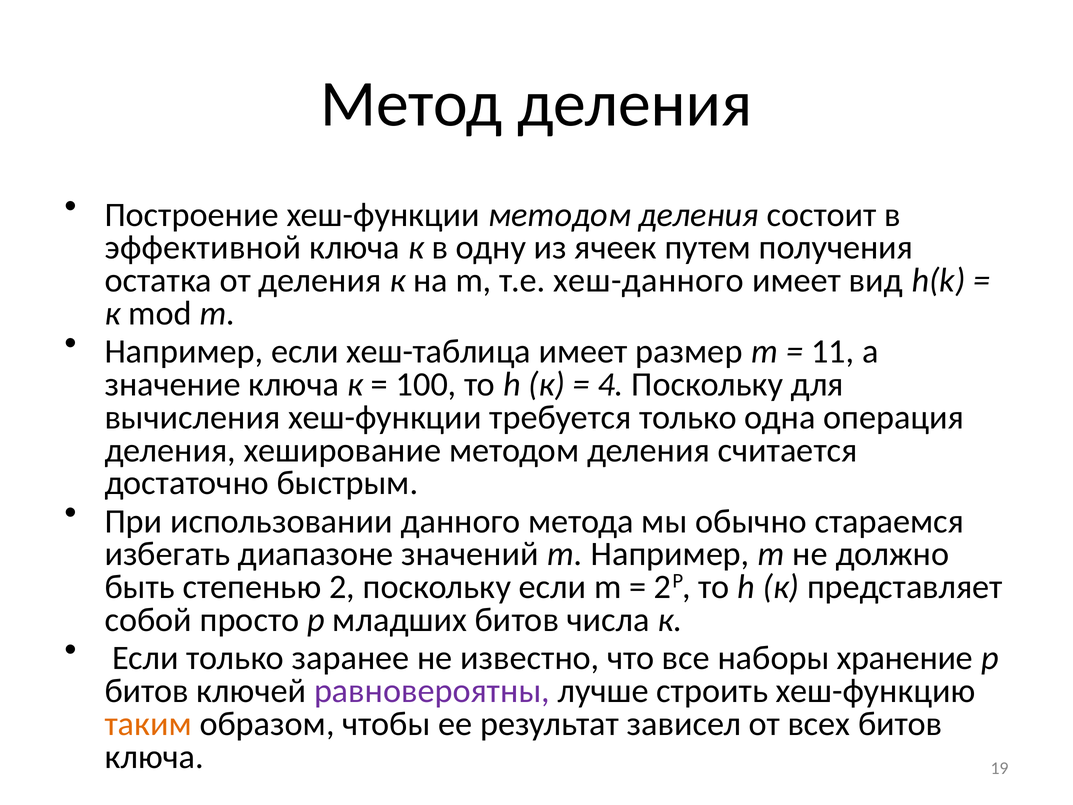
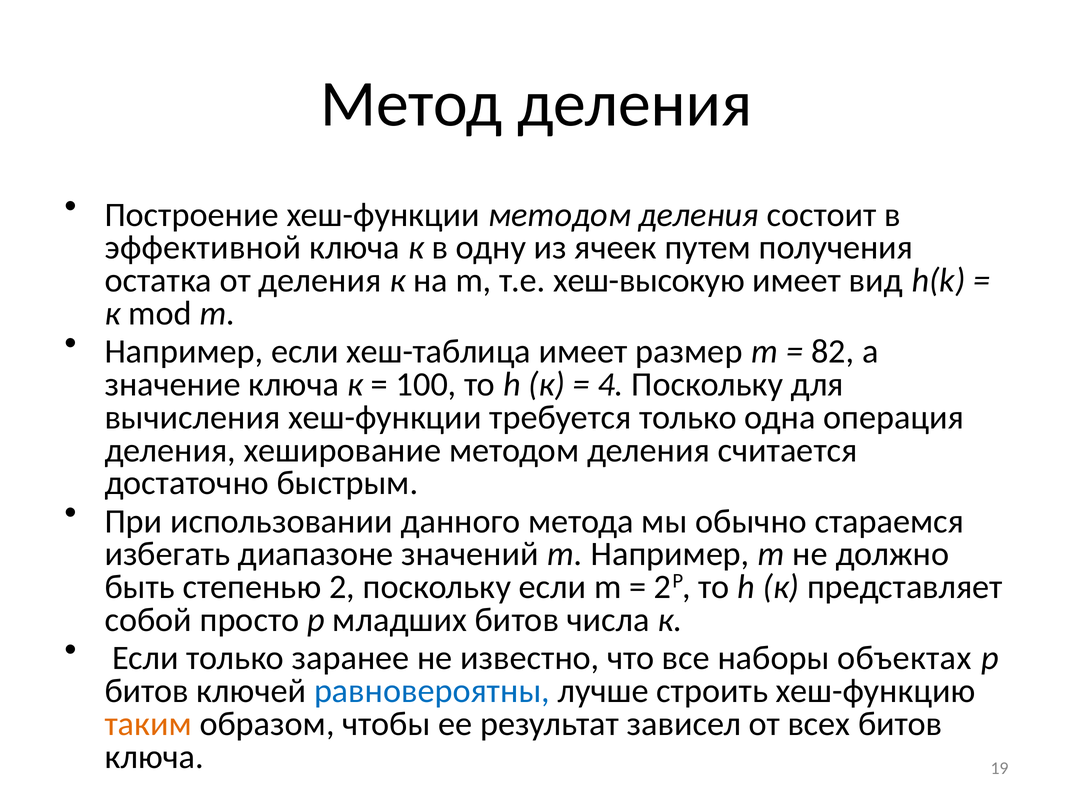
хеш-данного: хеш-данного -> хеш-высокую
11: 11 -> 82
хранение: хранение -> объектах
равновероятны colour: purple -> blue
